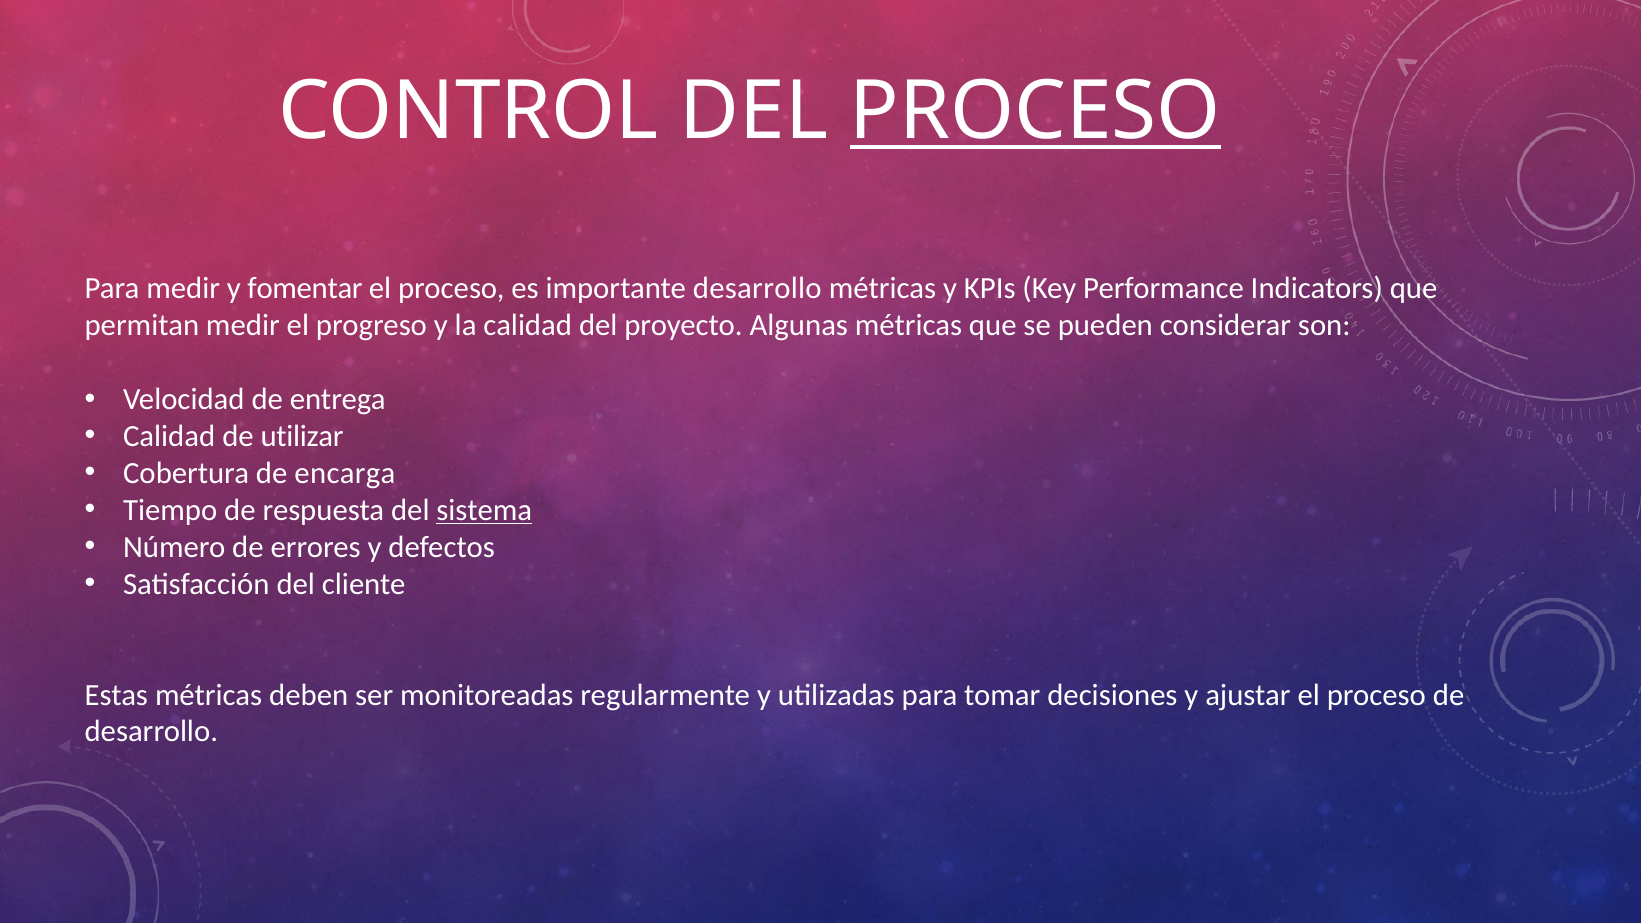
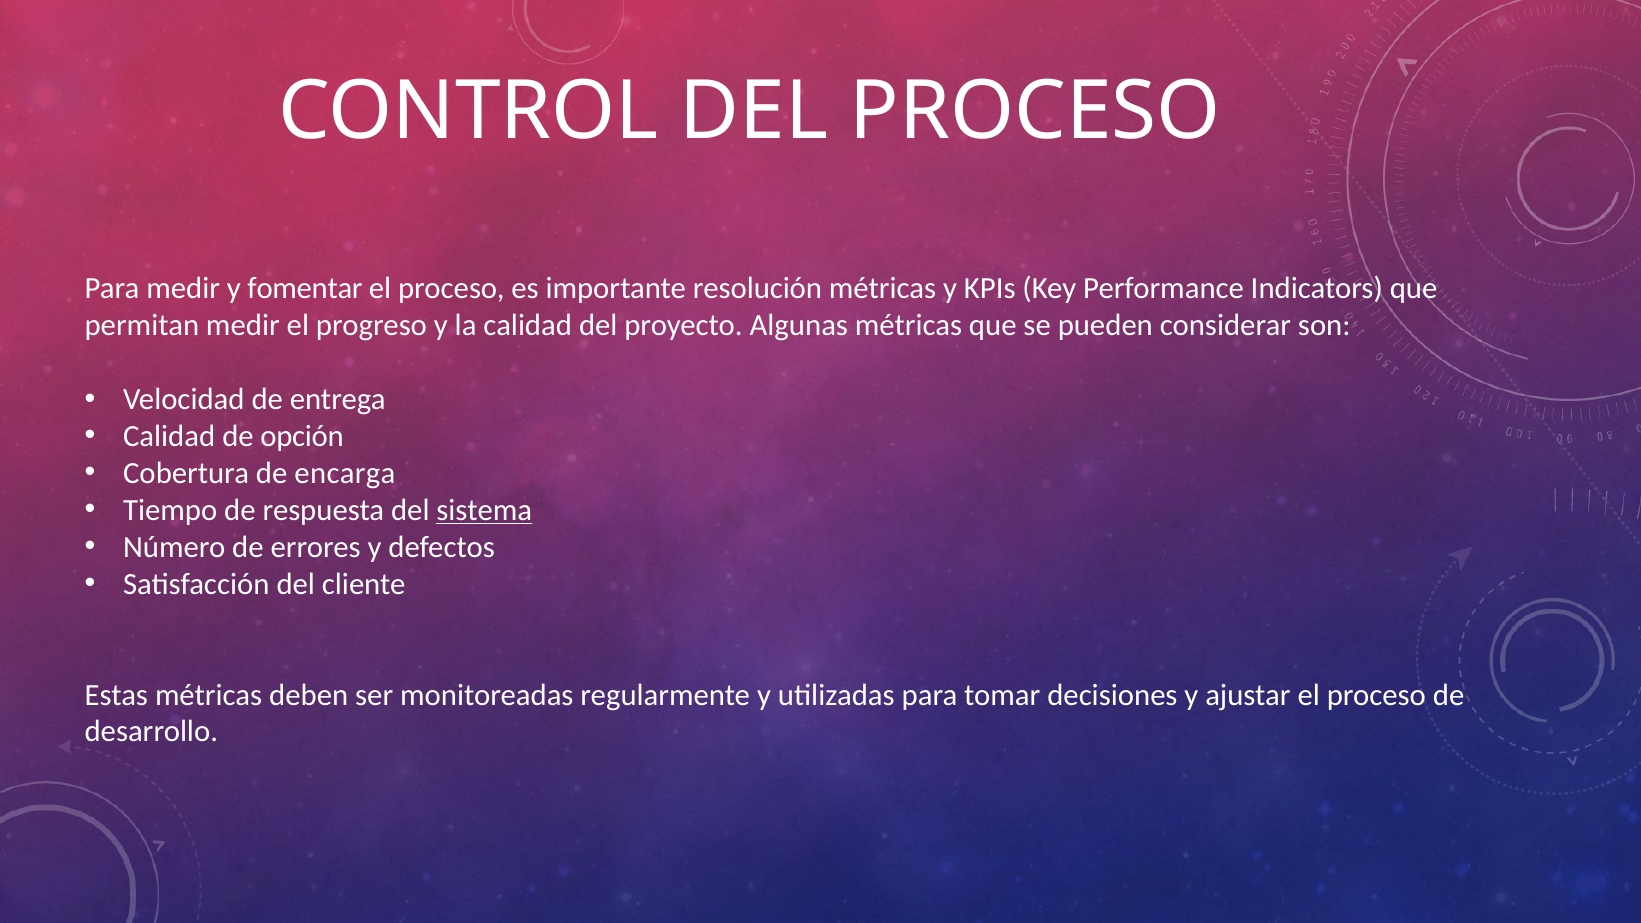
PROCESO at (1035, 112) underline: present -> none
importante desarrollo: desarrollo -> resolución
utilizar: utilizar -> opción
